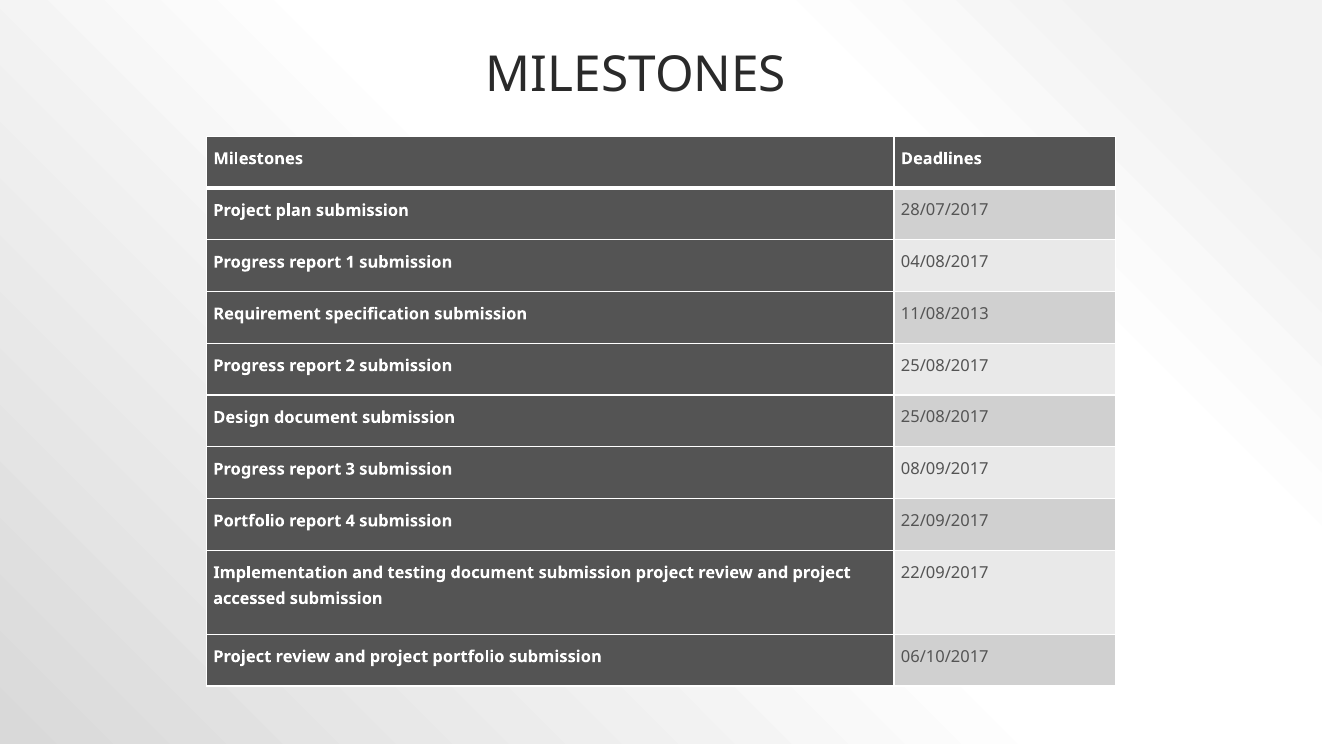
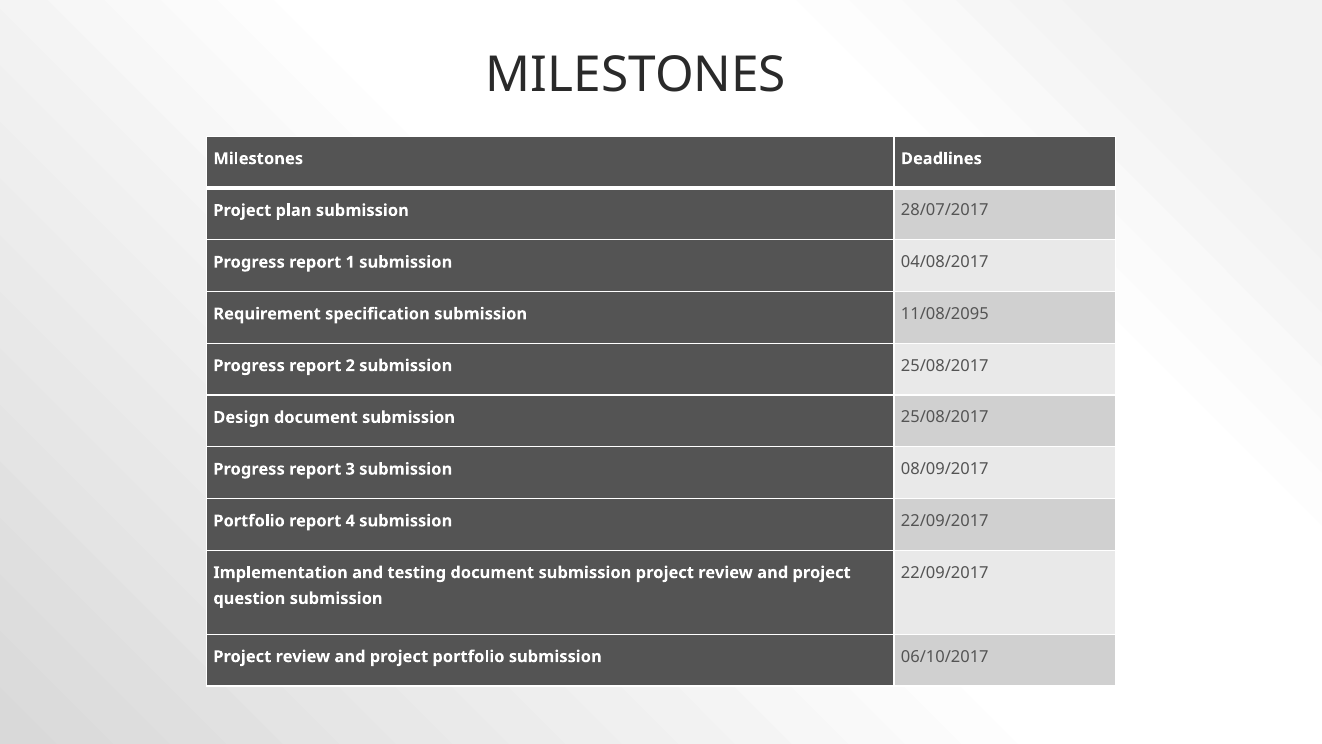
11/08/2013: 11/08/2013 -> 11/08/2095
accessed: accessed -> question
